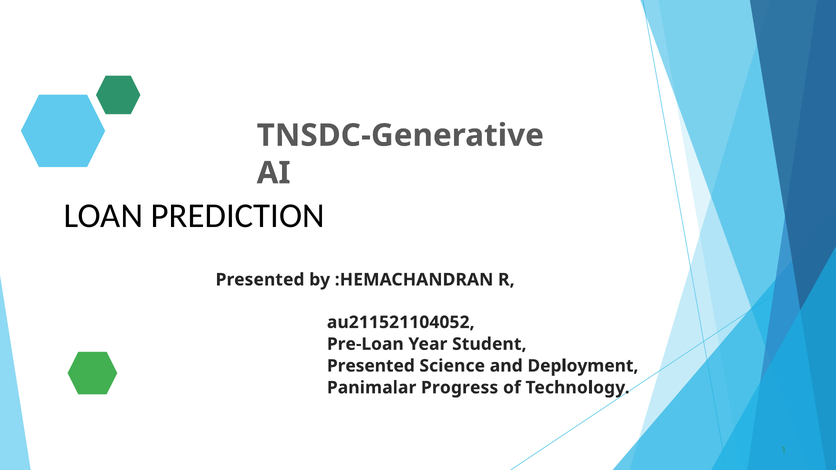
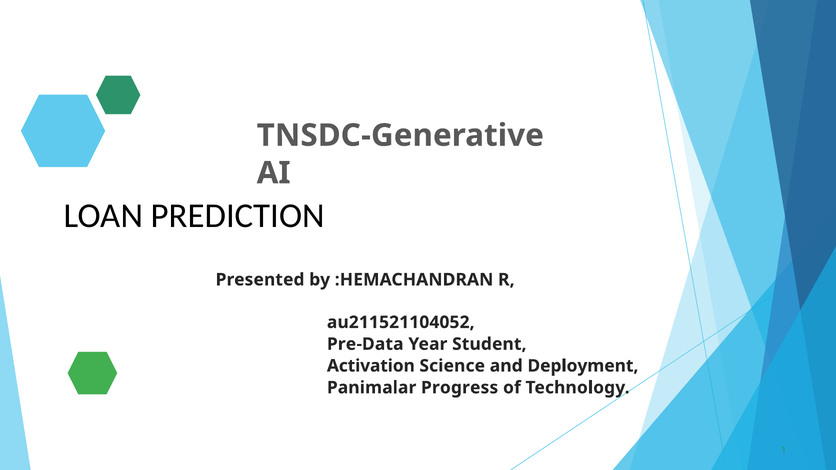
Pre-Loan: Pre-Loan -> Pre-Data
Presented at (371, 366): Presented -> Activation
